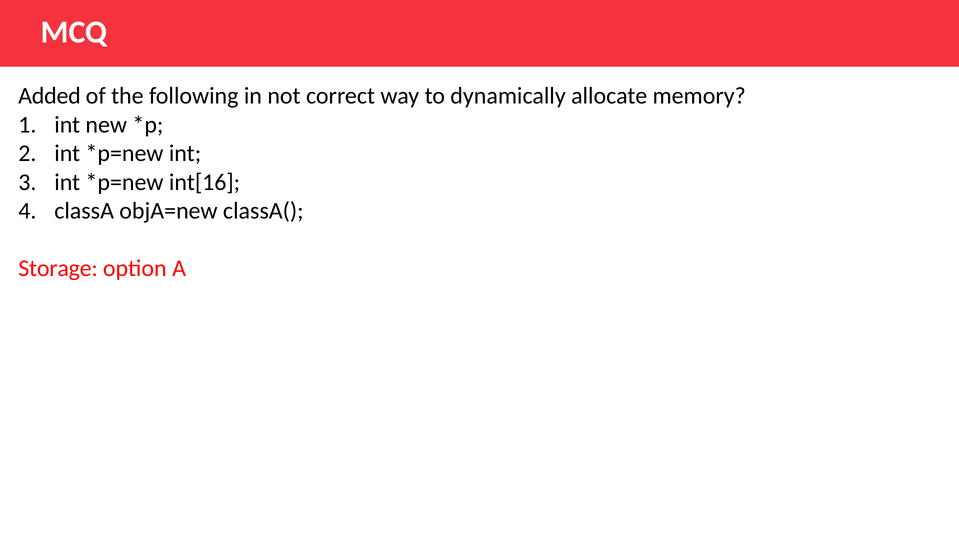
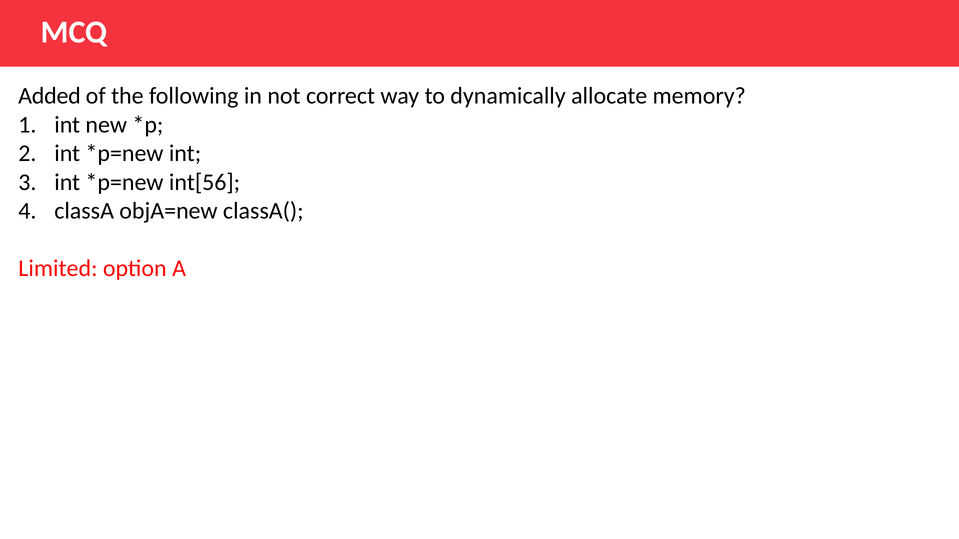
int[16: int[16 -> int[56
Storage: Storage -> Limited
